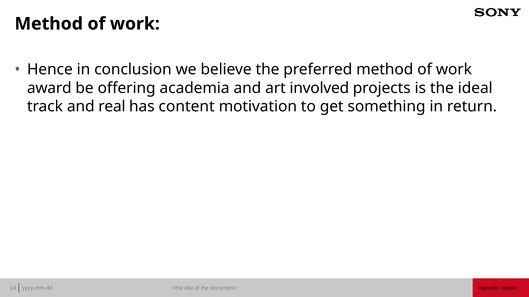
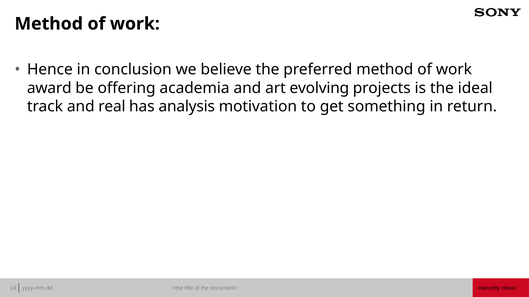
involved: involved -> evolving
content: content -> analysis
